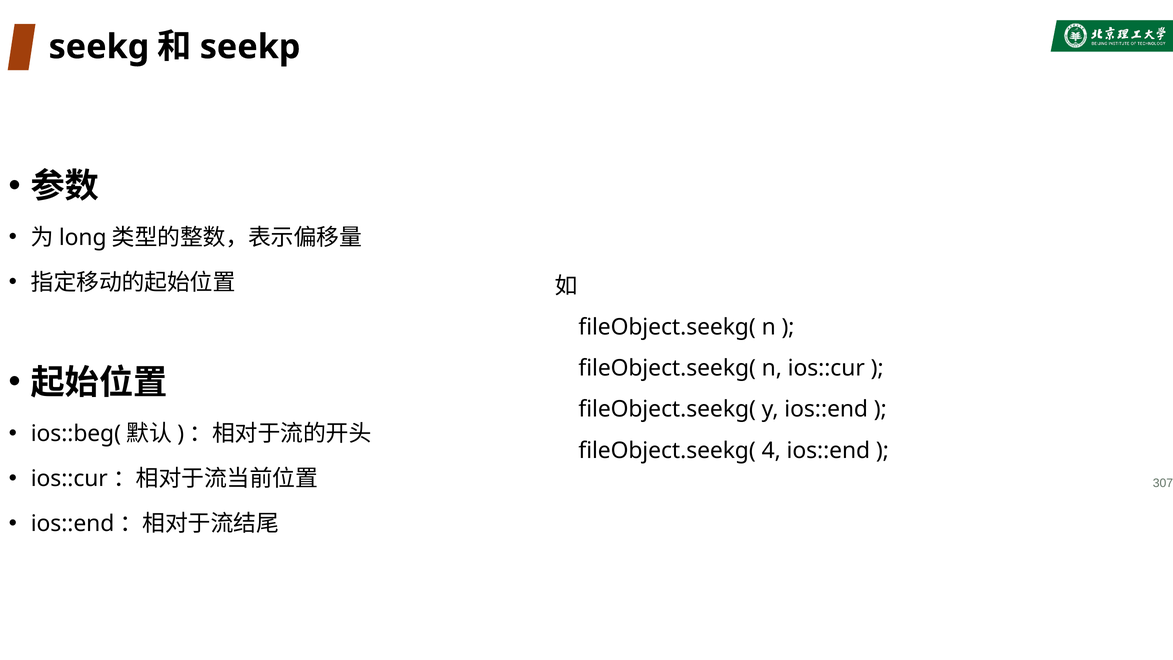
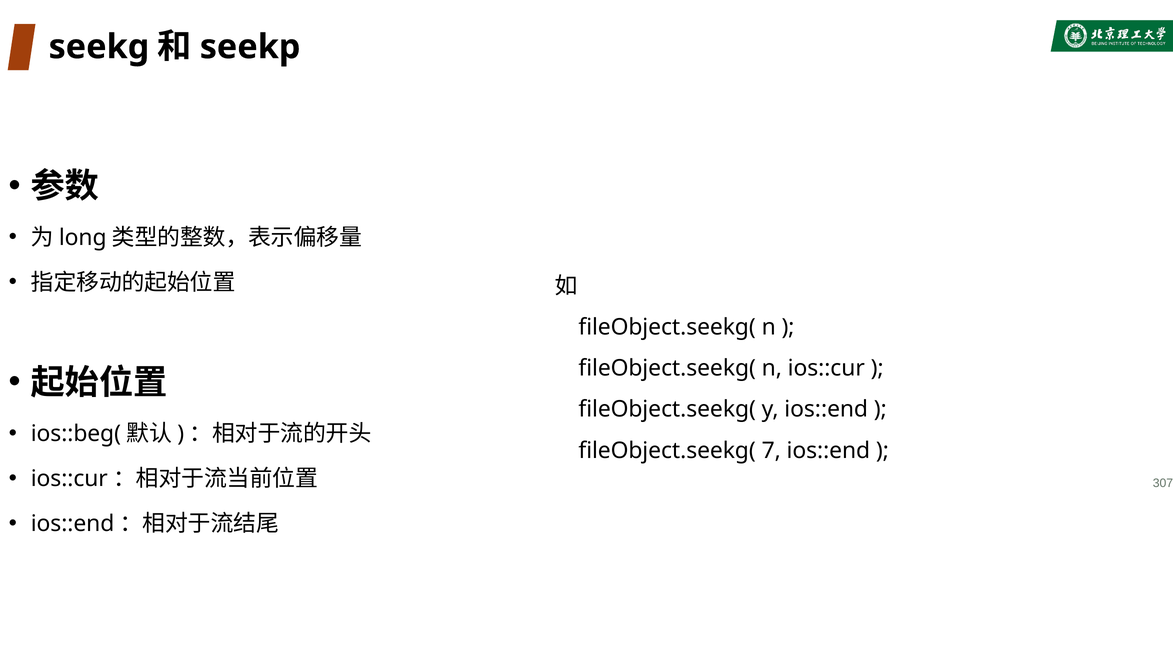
4: 4 -> 7
